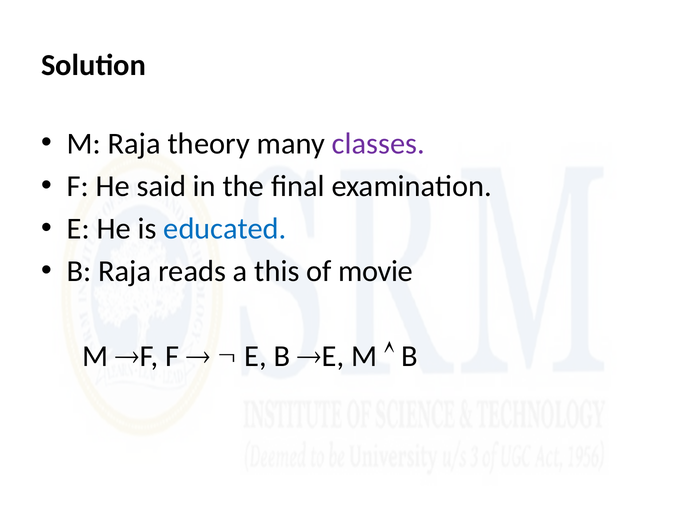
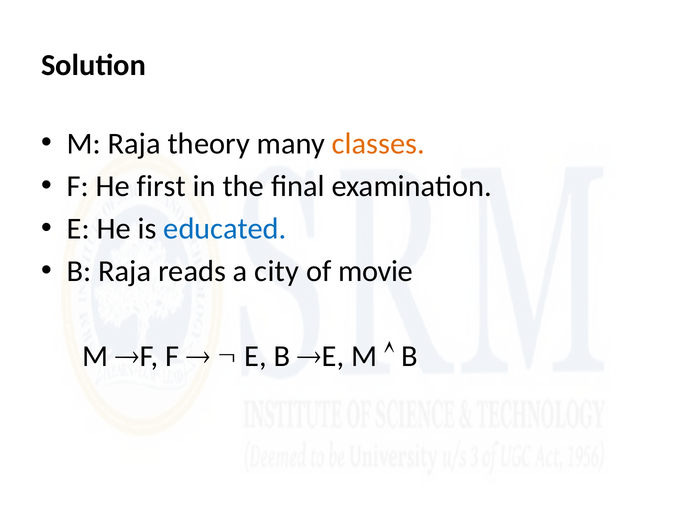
classes colour: purple -> orange
said: said -> first
this: this -> city
